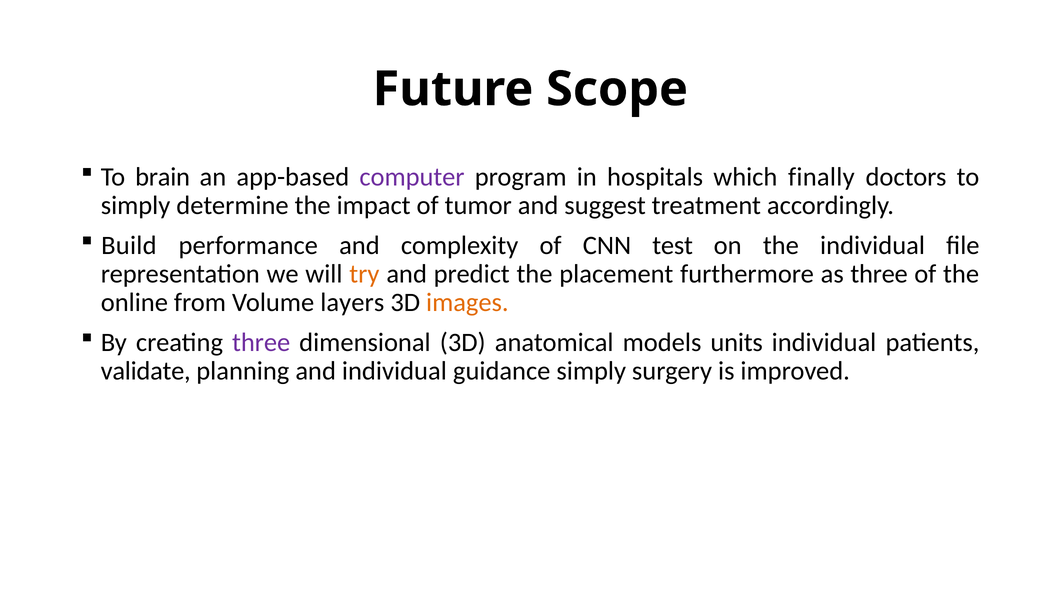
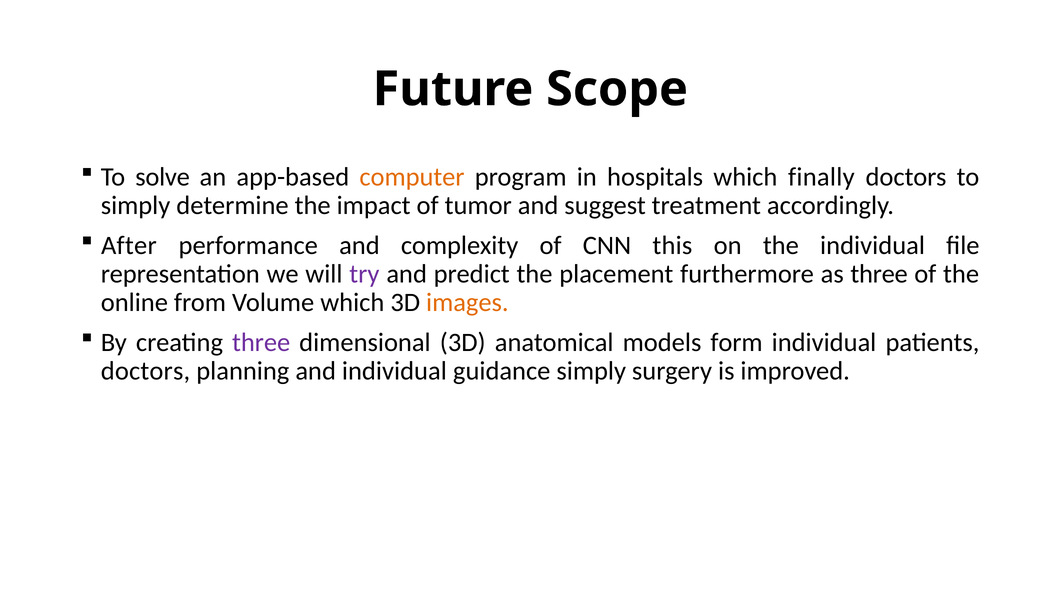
brain: brain -> solve
computer colour: purple -> orange
Build: Build -> After
test: test -> this
try colour: orange -> purple
Volume layers: layers -> which
units: units -> form
validate at (146, 371): validate -> doctors
